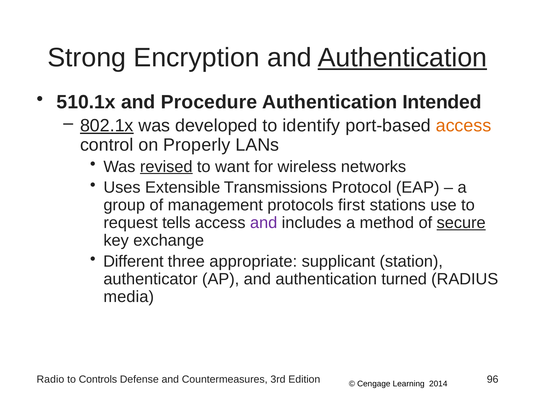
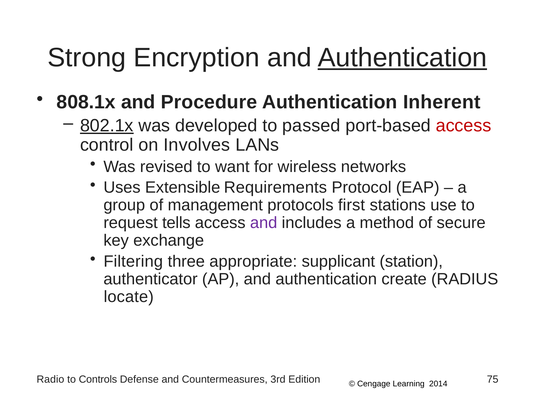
510.1x: 510.1x -> 808.1x
Intended: Intended -> Inherent
identify: identify -> passed
access at (464, 126) colour: orange -> red
Properly: Properly -> Involves
revised underline: present -> none
Transmissions: Transmissions -> Requirements
secure underline: present -> none
Different: Different -> Filtering
turned: turned -> create
media: media -> locate
96: 96 -> 75
